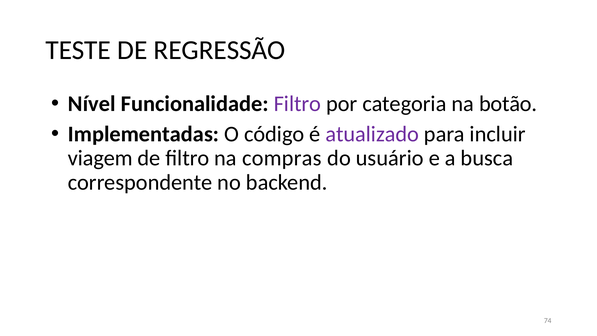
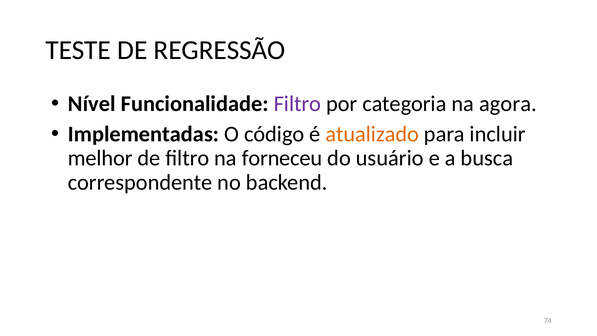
botão: botão -> agora
atualizado colour: purple -> orange
viagem: viagem -> melhor
compras: compras -> forneceu
